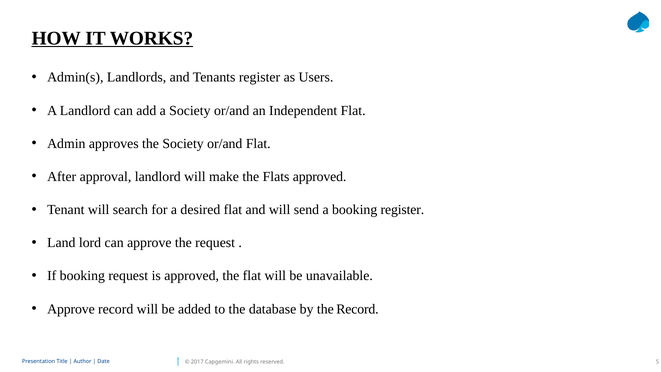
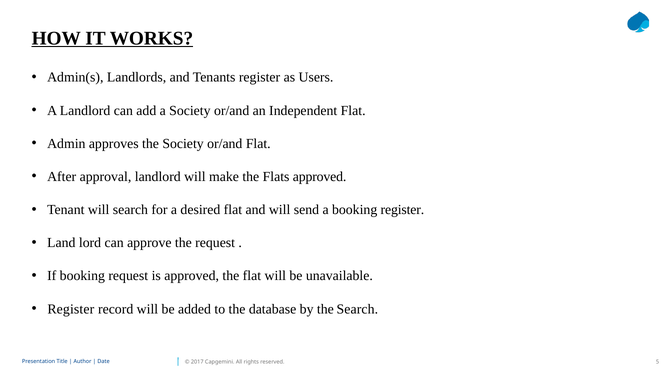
Approve at (71, 309): Approve -> Register
the Record: Record -> Search
